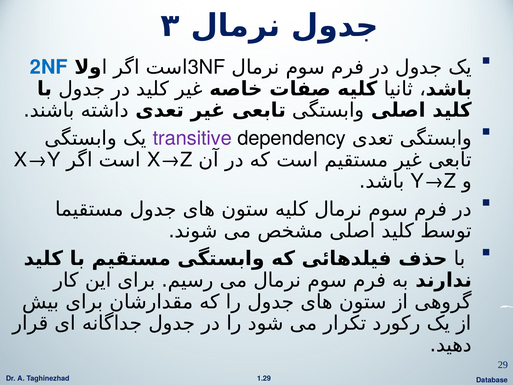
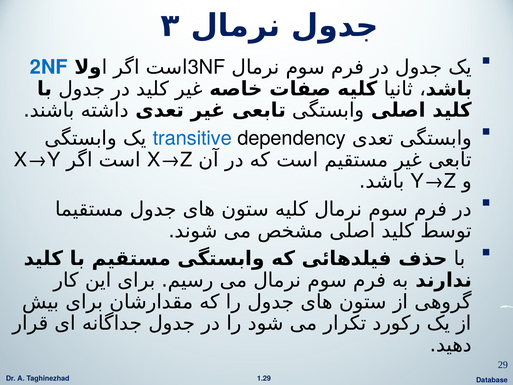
transitive colour: purple -> blue
